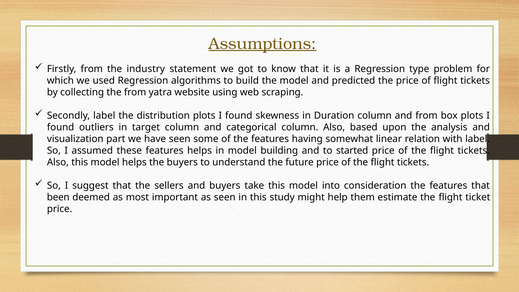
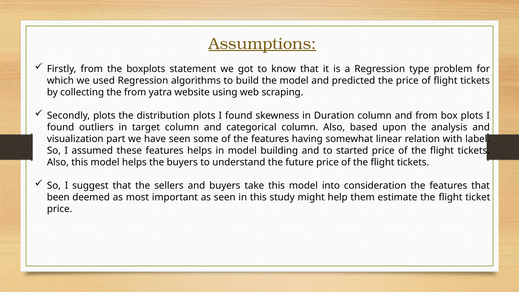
industry: industry -> boxplots
Secondly label: label -> plots
